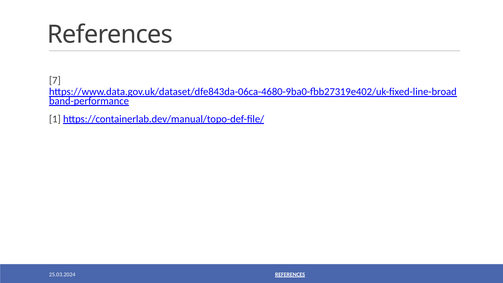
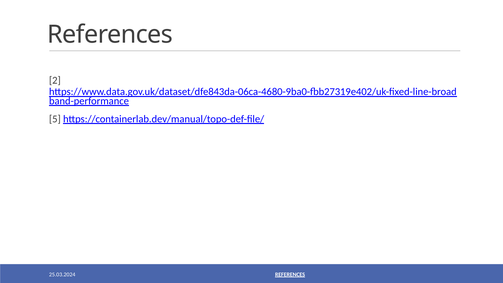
7: 7 -> 2
1: 1 -> 5
